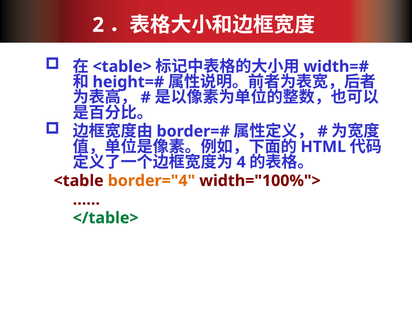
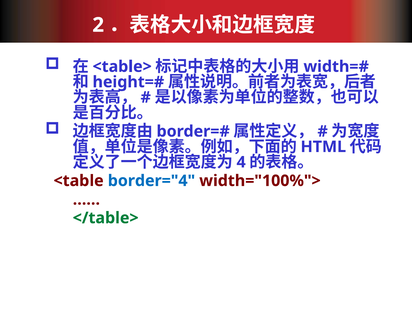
border="4 colour: orange -> blue
